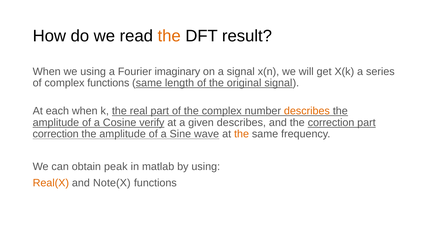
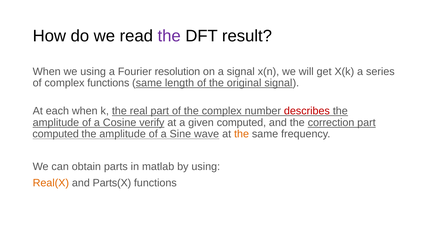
the at (169, 36) colour: orange -> purple
imaginary: imaginary -> resolution
describes at (307, 111) colour: orange -> red
given describes: describes -> computed
correction at (56, 134): correction -> computed
peak: peak -> parts
Note(X: Note(X -> Parts(X
